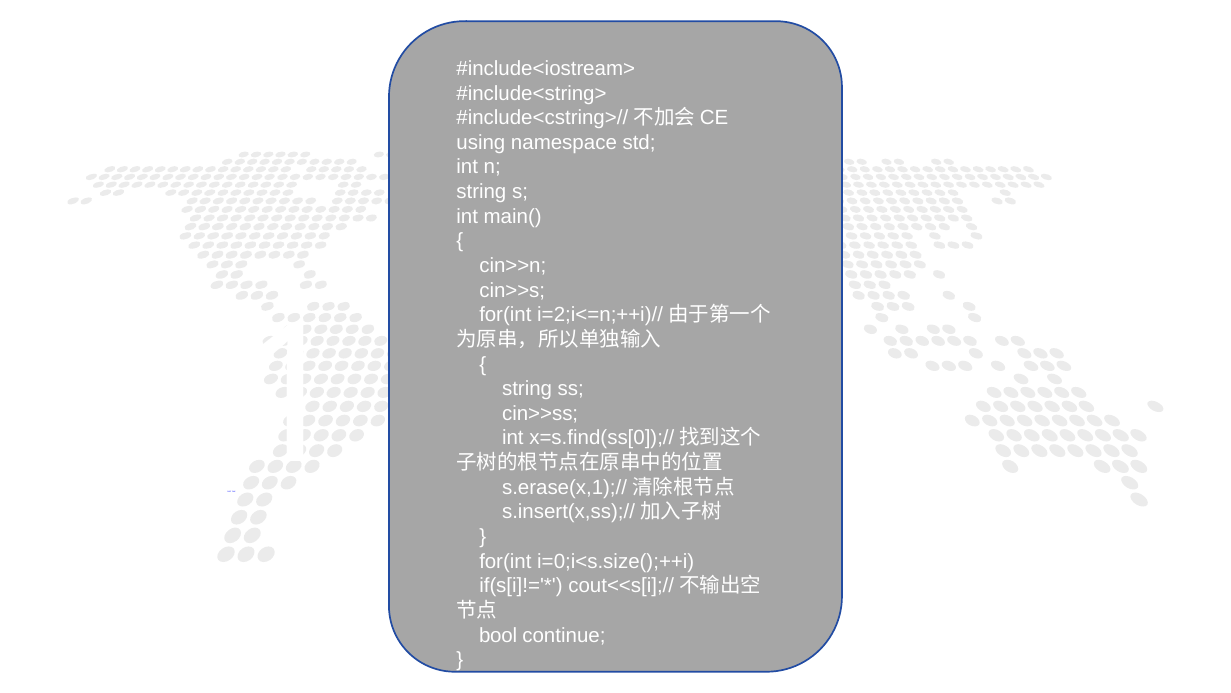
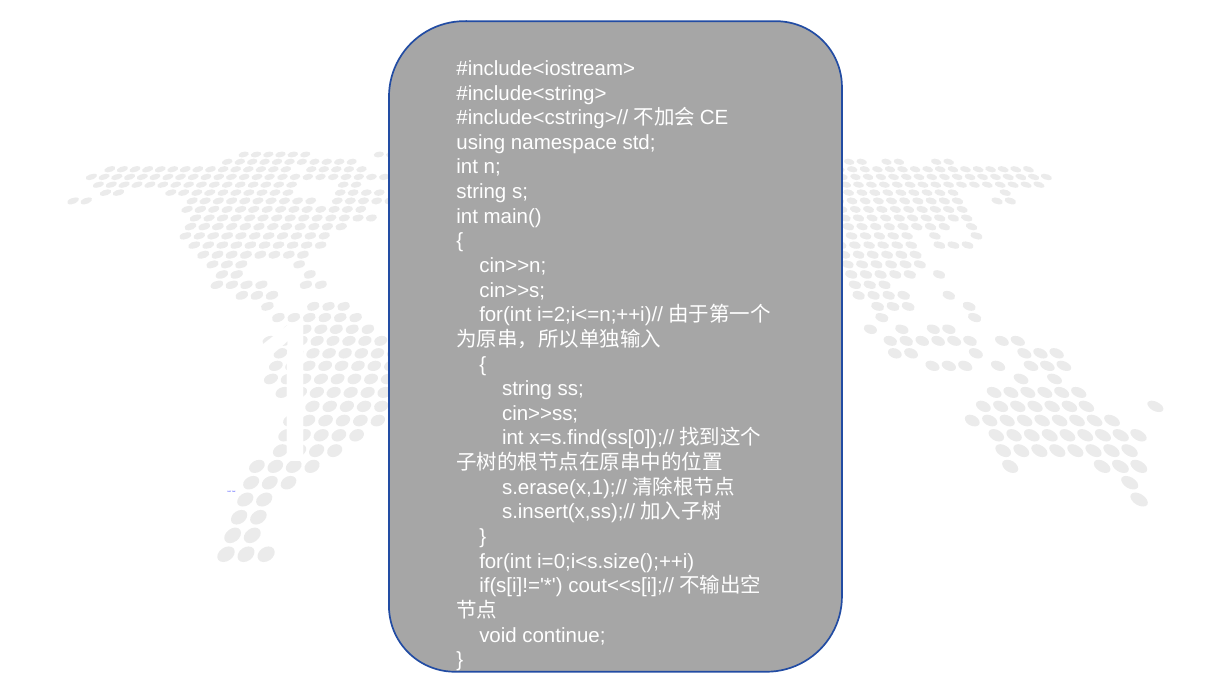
bool: bool -> void
